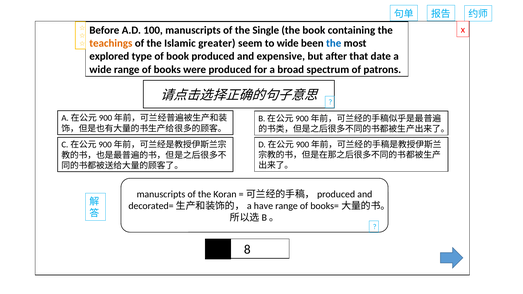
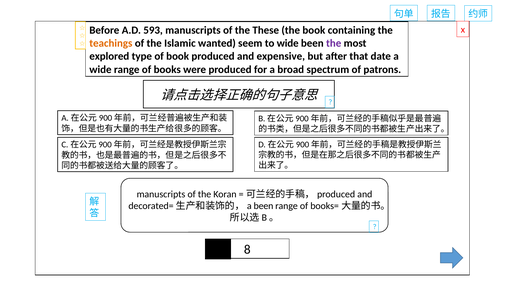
100: 100 -> 593
Single: Single -> These
greater: greater -> wanted
the at (334, 43) colour: blue -> purple
have at (263, 206): have -> been
